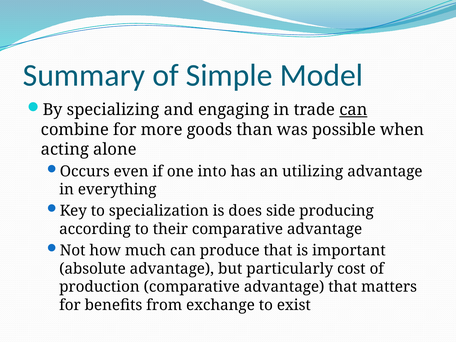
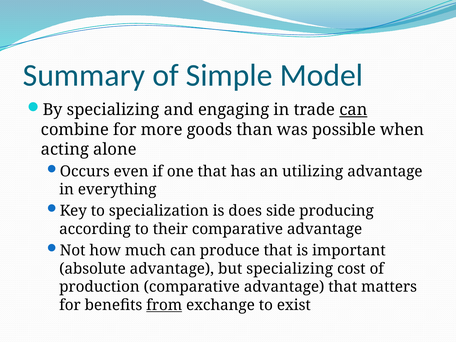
one into: into -> that
but particularly: particularly -> specializing
from underline: none -> present
